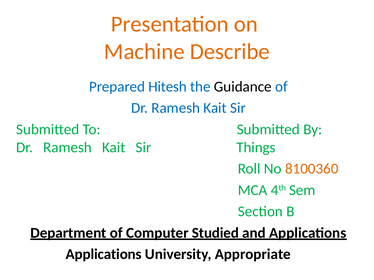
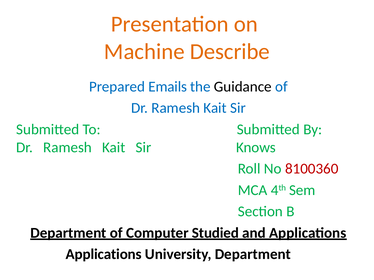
Hitesh: Hitesh -> Emails
Things: Things -> Knows
8100360 colour: orange -> red
University Appropriate: Appropriate -> Department
